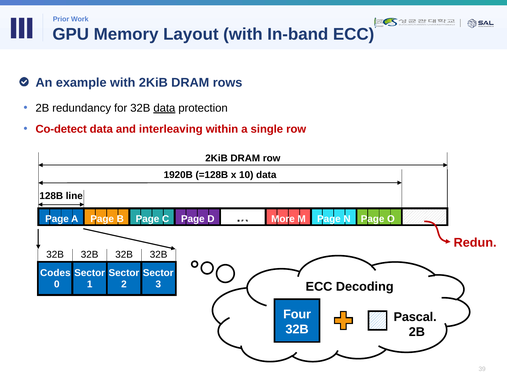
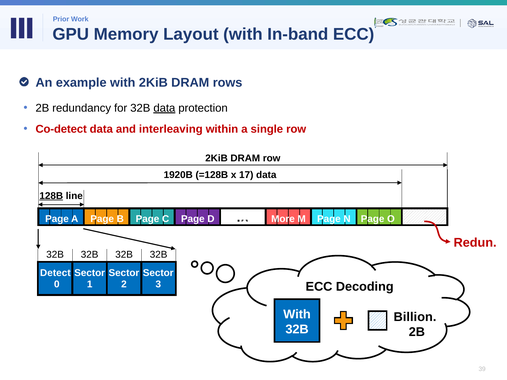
10: 10 -> 17
128B underline: none -> present
Codes: Codes -> Detect
Four at (297, 314): Four -> With
Pascal: Pascal -> Billion
